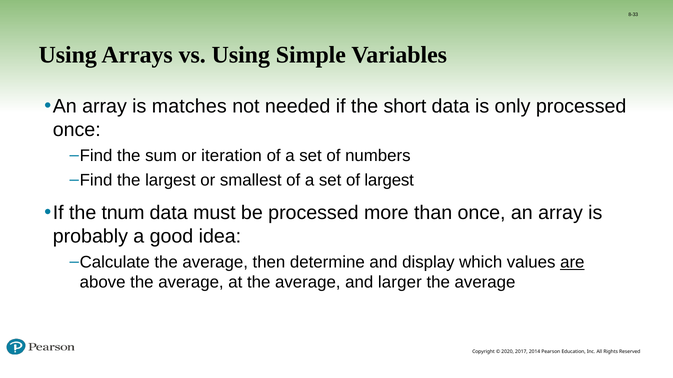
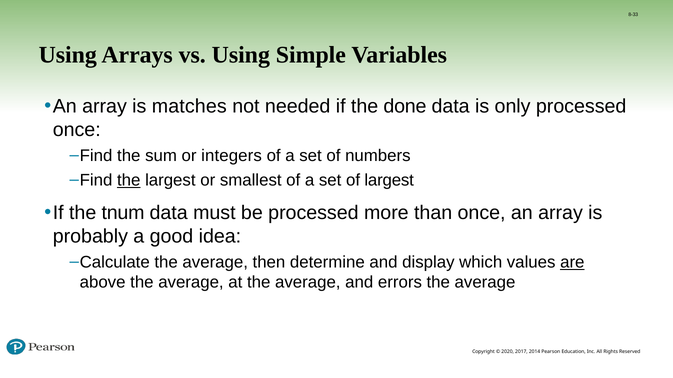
short: short -> done
iteration: iteration -> integers
the at (129, 180) underline: none -> present
larger: larger -> errors
